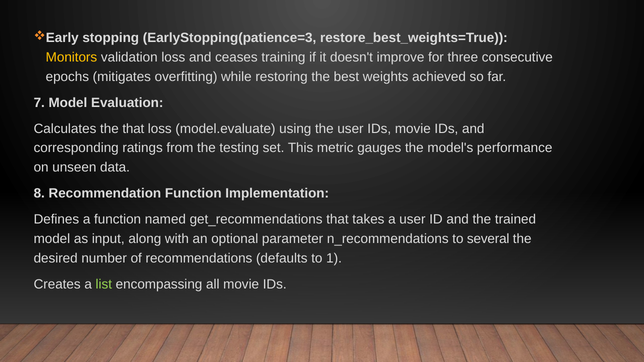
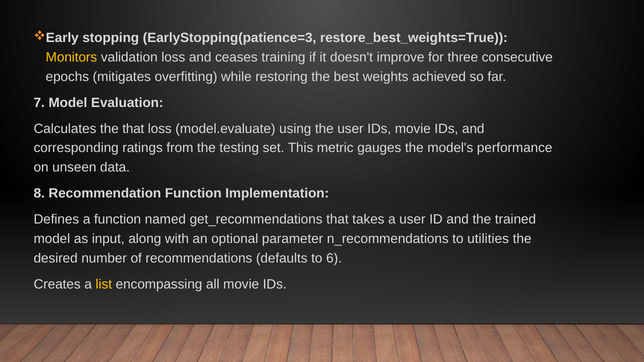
several: several -> utilities
1: 1 -> 6
list colour: light green -> yellow
